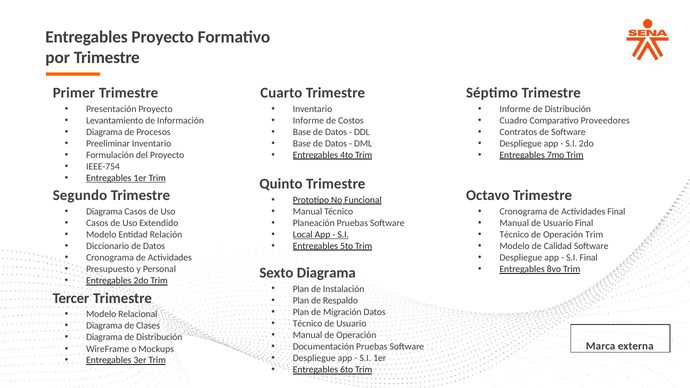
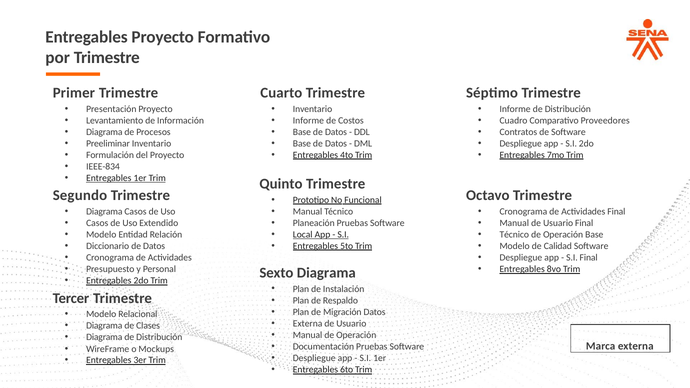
IEEE-754: IEEE-754 -> IEEE-834
Operación Trim: Trim -> Base
Técnico at (308, 324): Técnico -> Externa
